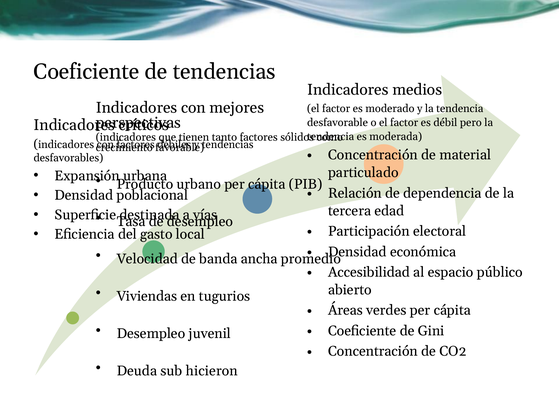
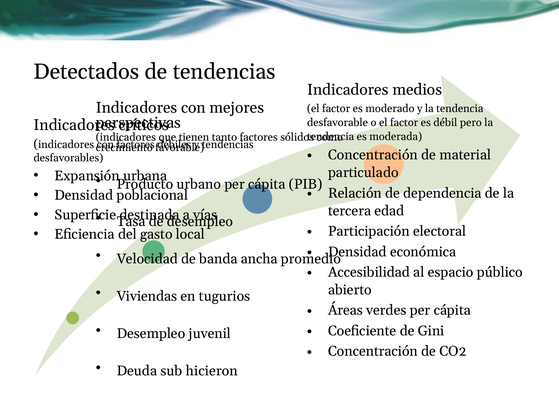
Coeficiente at (86, 72): Coeficiente -> Detectados
